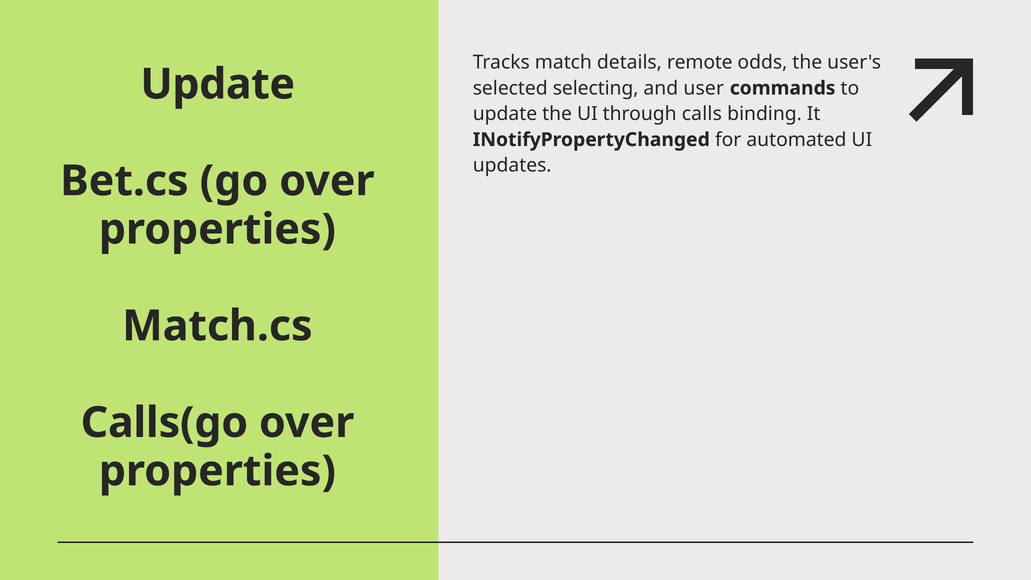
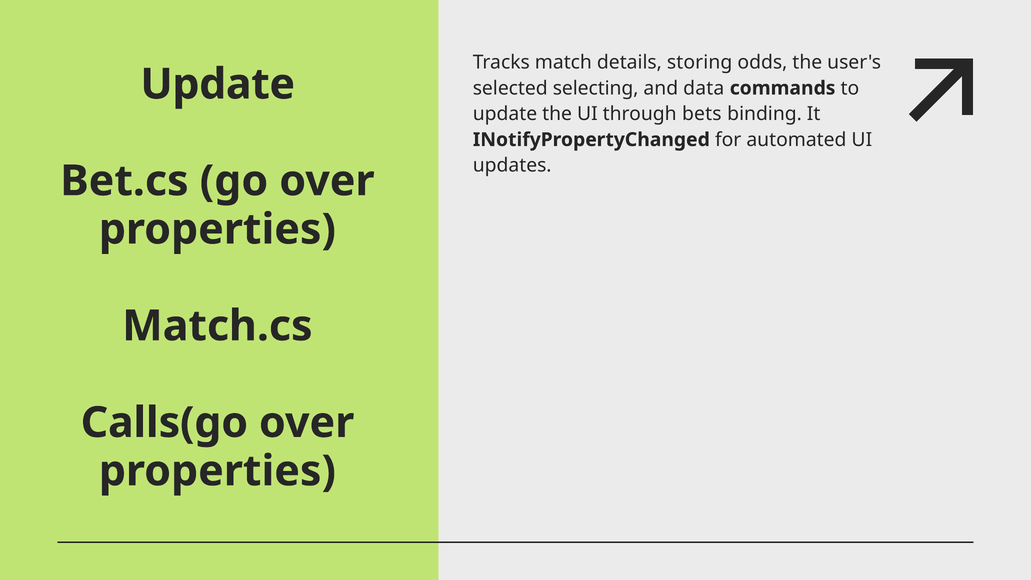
remote: remote -> storing
user: user -> data
calls: calls -> bets
